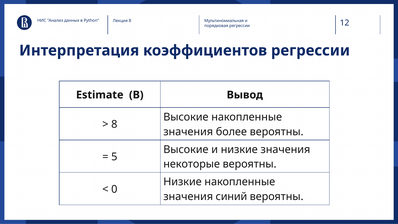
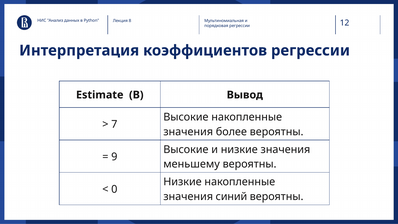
8 at (114, 124): 8 -> 7
5: 5 -> 9
некоторые: некоторые -> меньшему
